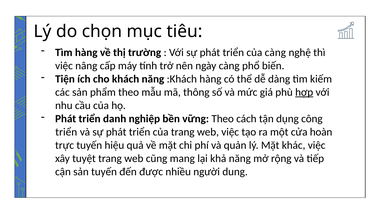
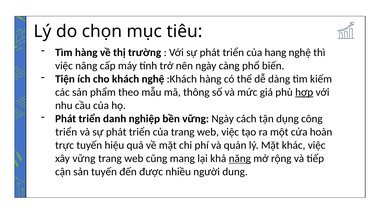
của càng: càng -> hang
khách năng: năng -> nghệ
vững Theo: Theo -> Ngày
xây tuyệt: tuyệt -> vững
năng at (240, 159) underline: none -> present
